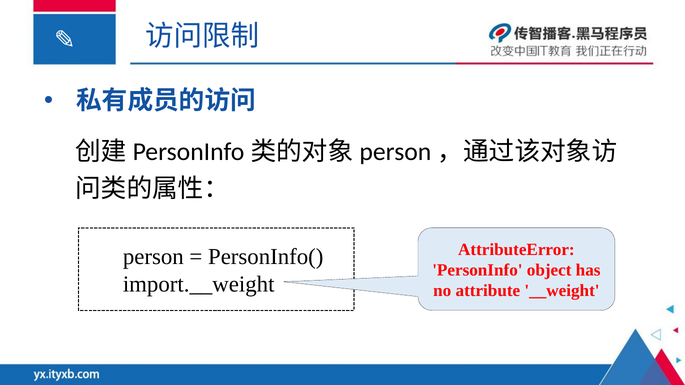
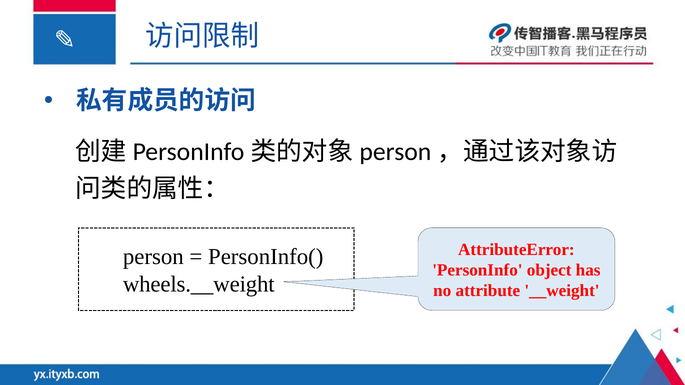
import.__weight: import.__weight -> wheels.__weight
